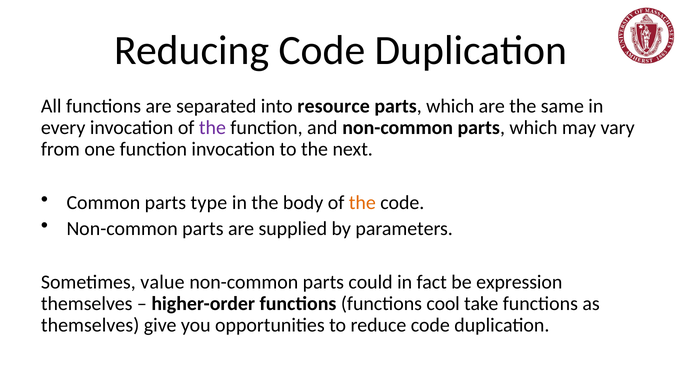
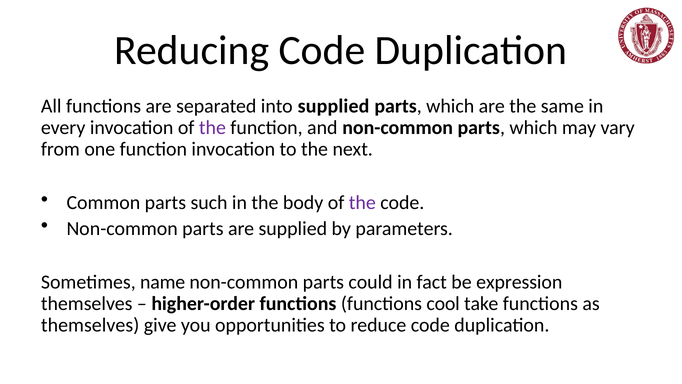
into resource: resource -> supplied
type: type -> such
the at (362, 203) colour: orange -> purple
value: value -> name
